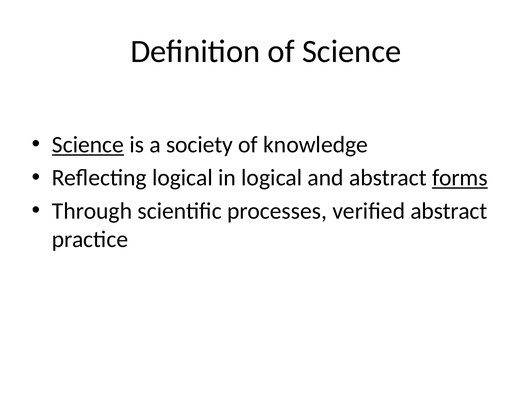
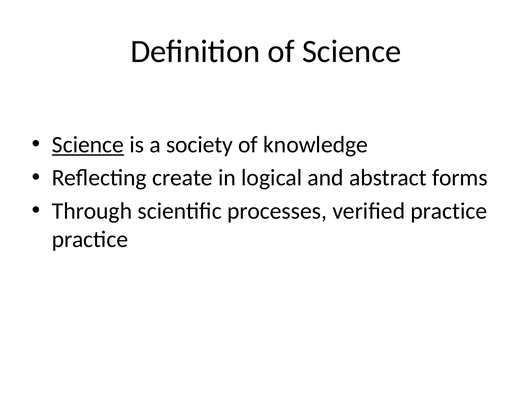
Reflecting logical: logical -> create
forms underline: present -> none
verified abstract: abstract -> practice
